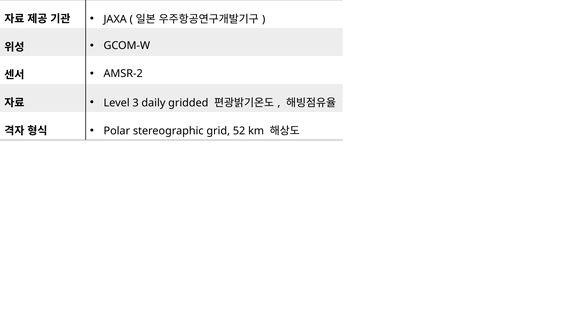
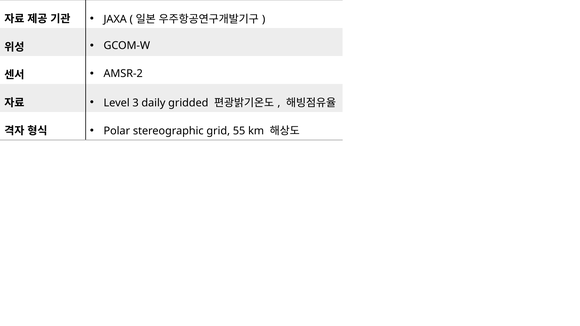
52: 52 -> 55
